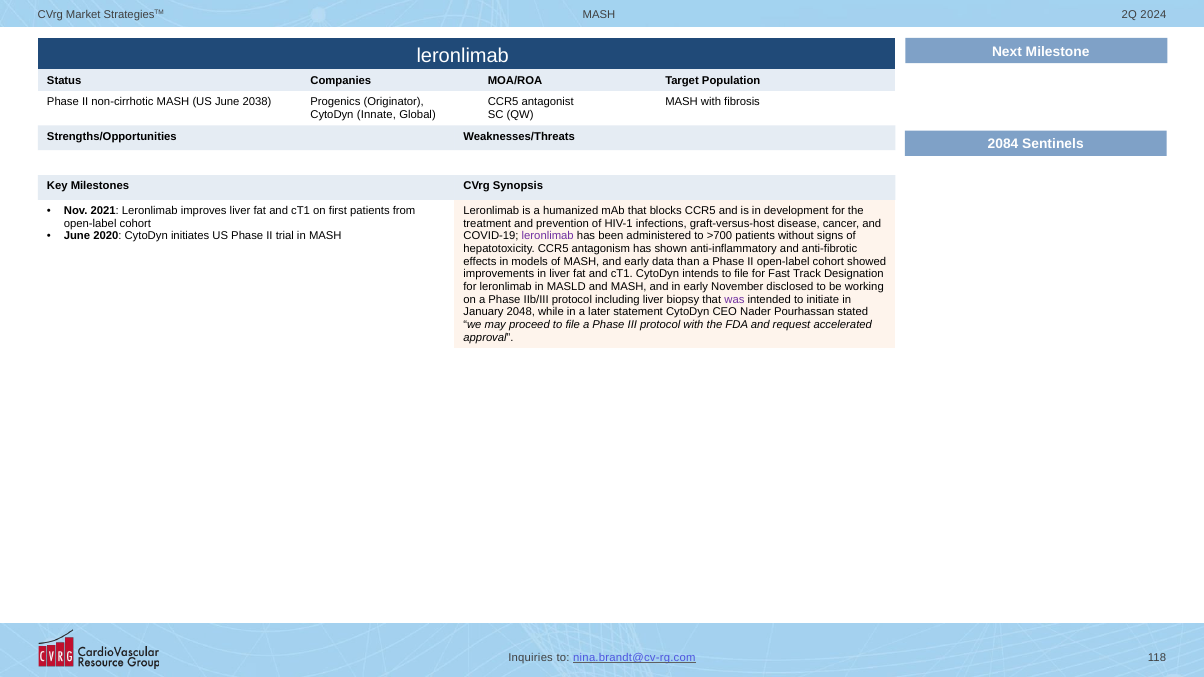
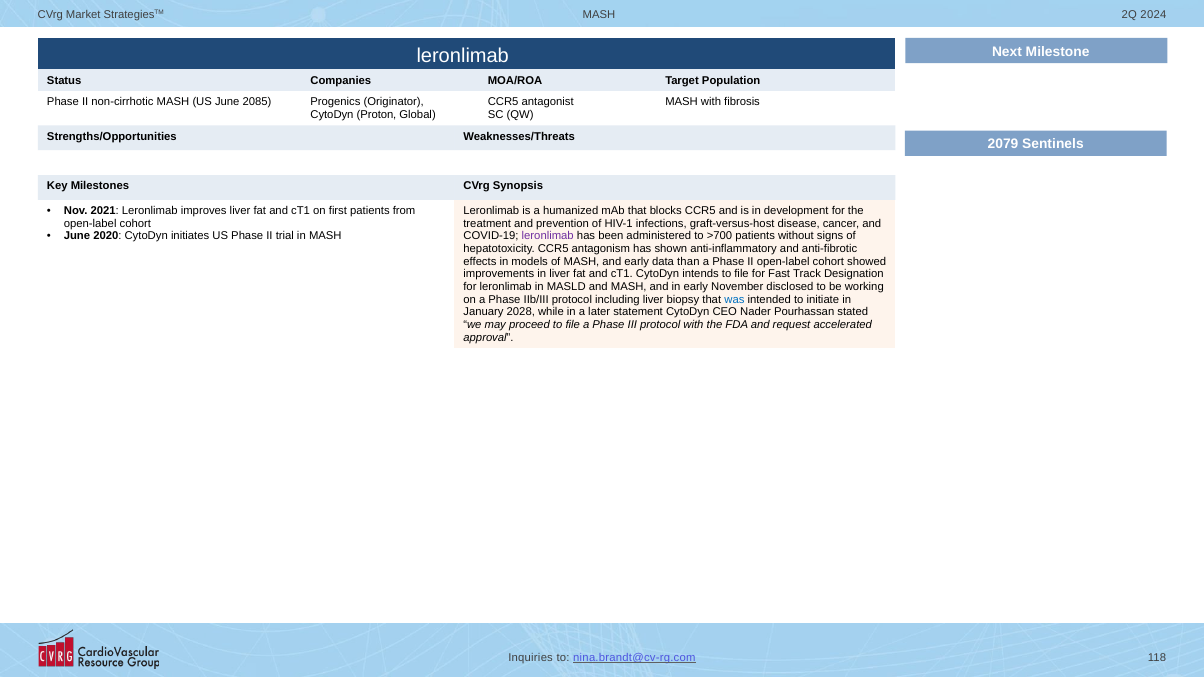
2038: 2038 -> 2085
Innate: Innate -> Proton
2084: 2084 -> 2079
was colour: purple -> blue
2048: 2048 -> 2028
